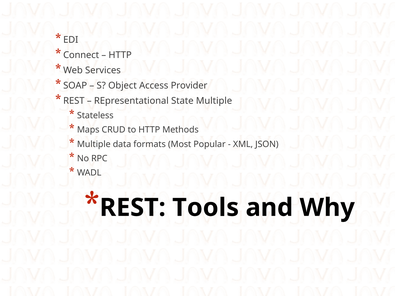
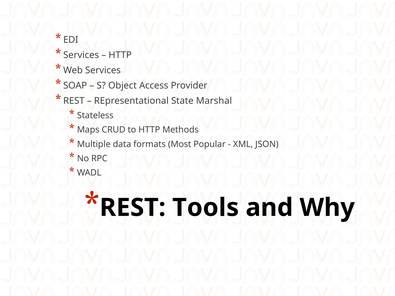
Connect at (81, 55): Connect -> Services
State Multiple: Multiple -> Marshal
